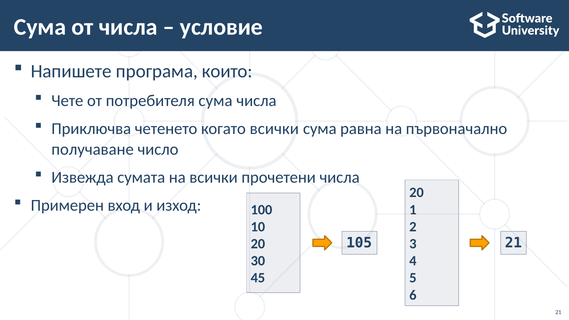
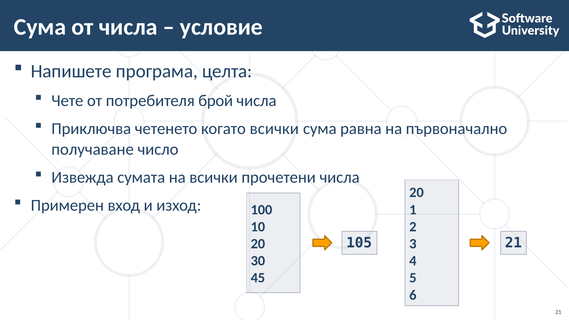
които: които -> целта
потребителя сума: сума -> брой
